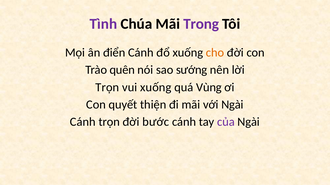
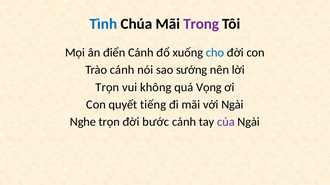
Tình colour: purple -> blue
cho colour: orange -> blue
Trào quên: quên -> cánh
vui xuống: xuống -> không
Vùng: Vùng -> Vọng
thiện: thiện -> tiếng
Cánh at (83, 122): Cánh -> Nghe
